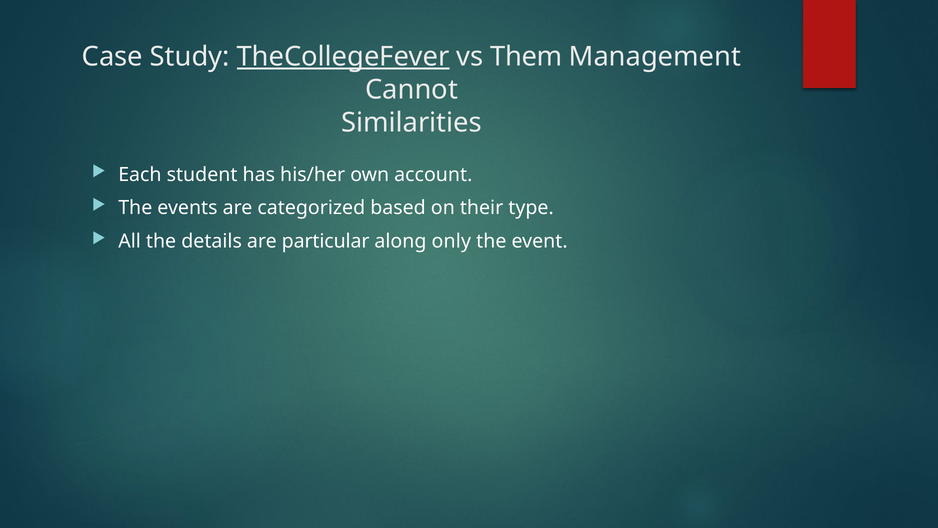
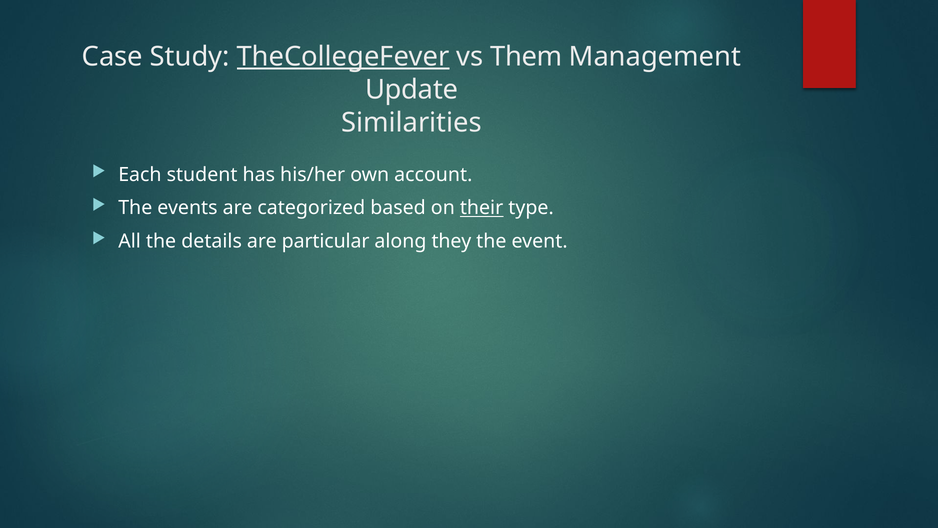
Cannot: Cannot -> Update
their underline: none -> present
only: only -> they
